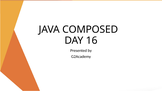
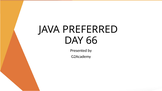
COMPOSED: COMPOSED -> PREFERRED
16: 16 -> 66
